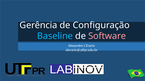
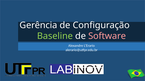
Baseline colour: light blue -> light green
